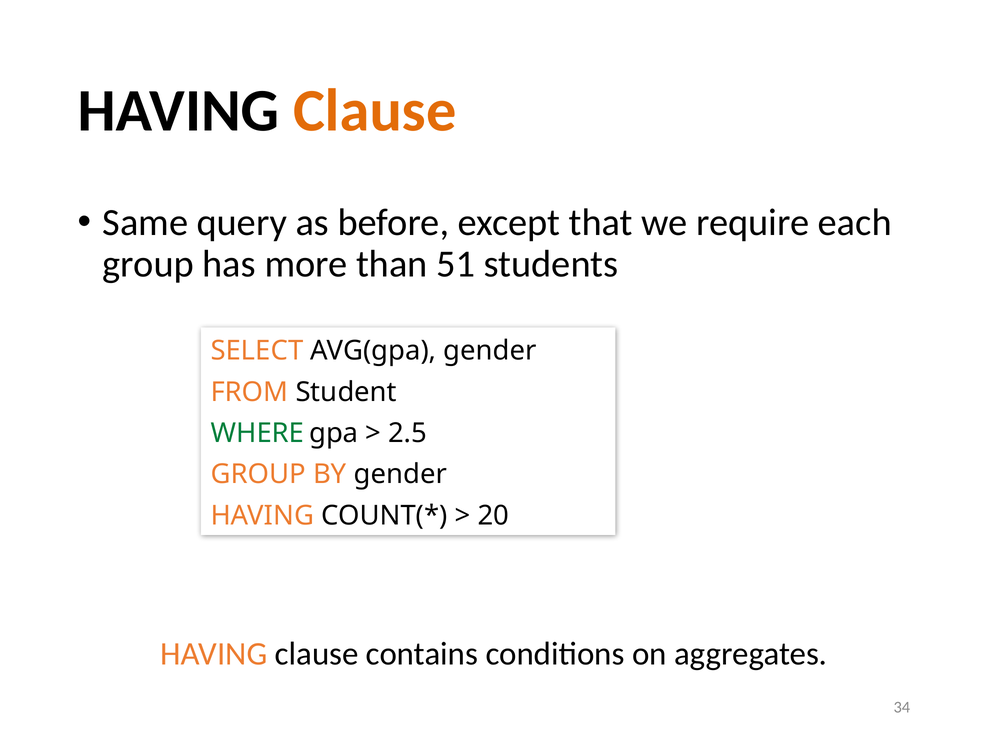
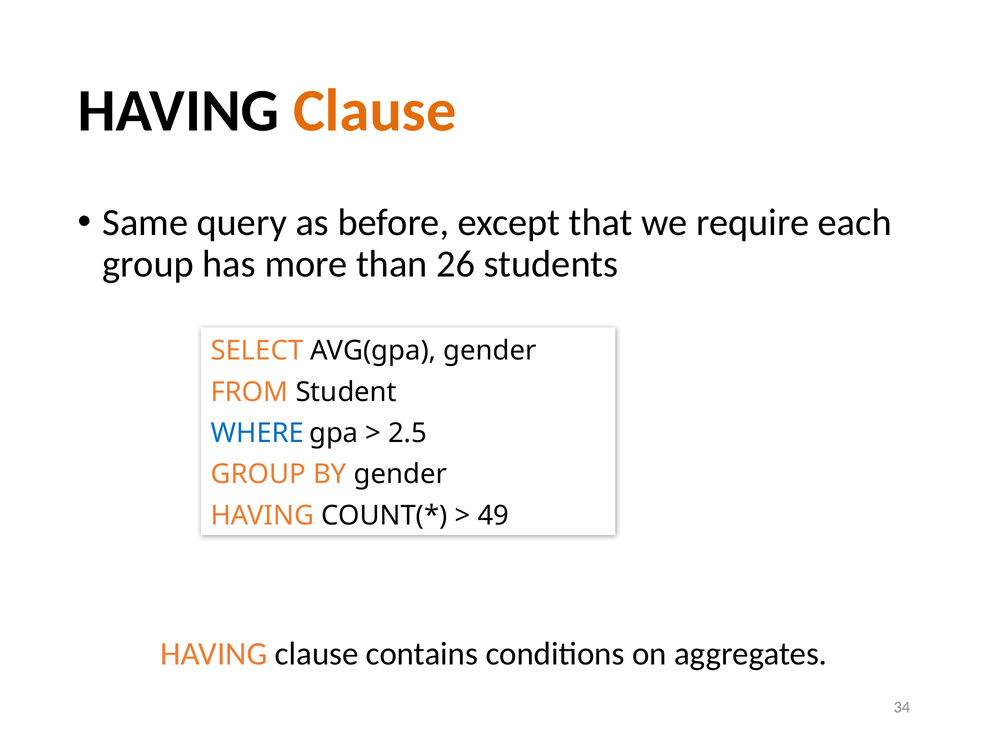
51: 51 -> 26
WHERE colour: green -> blue
20: 20 -> 49
